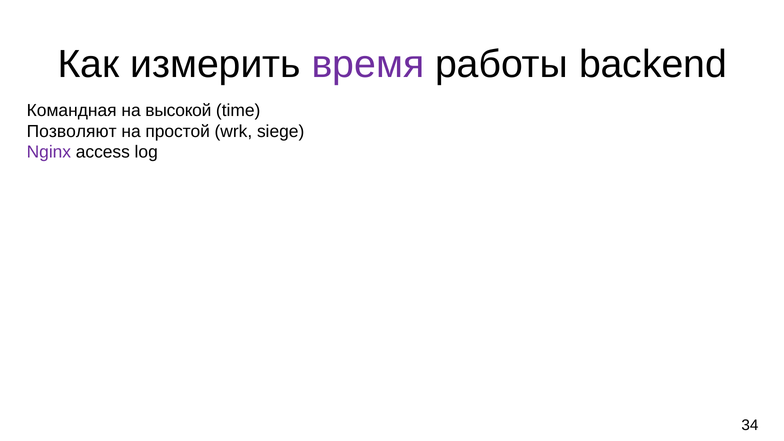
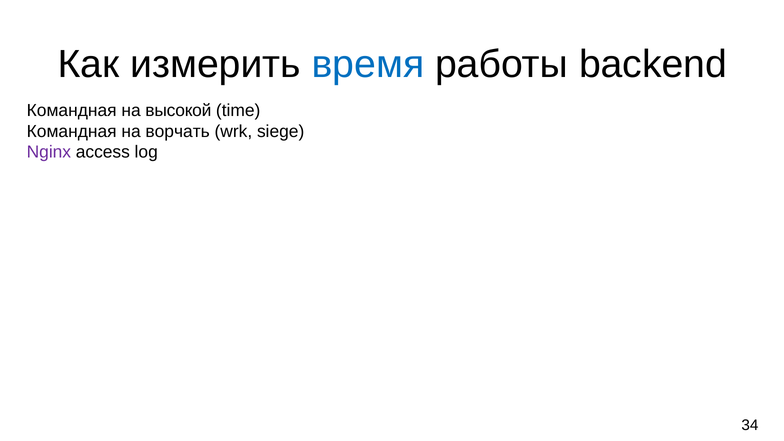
время colour: purple -> blue
Позволяют at (72, 131): Позволяют -> Командная
простой: простой -> ворчать
